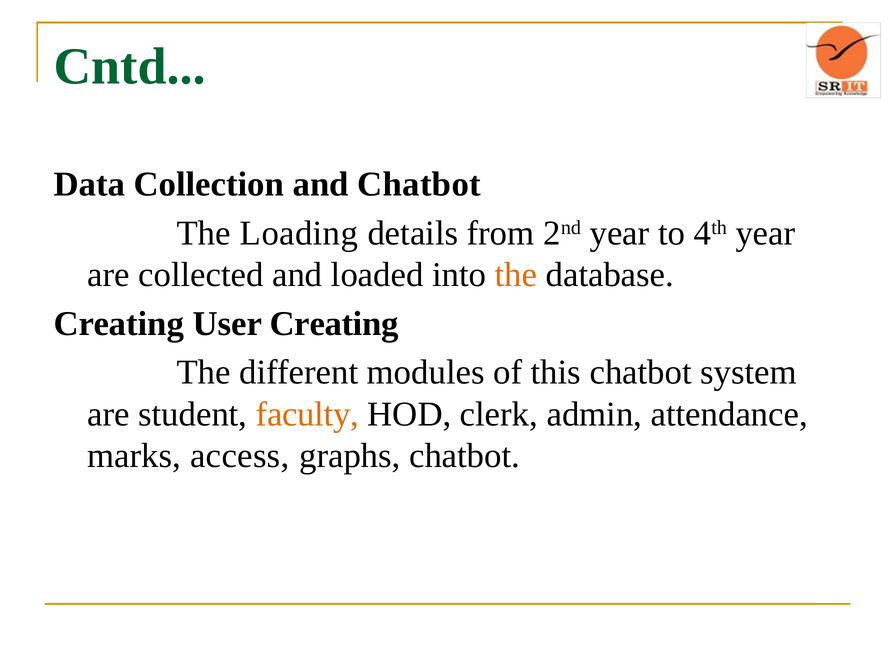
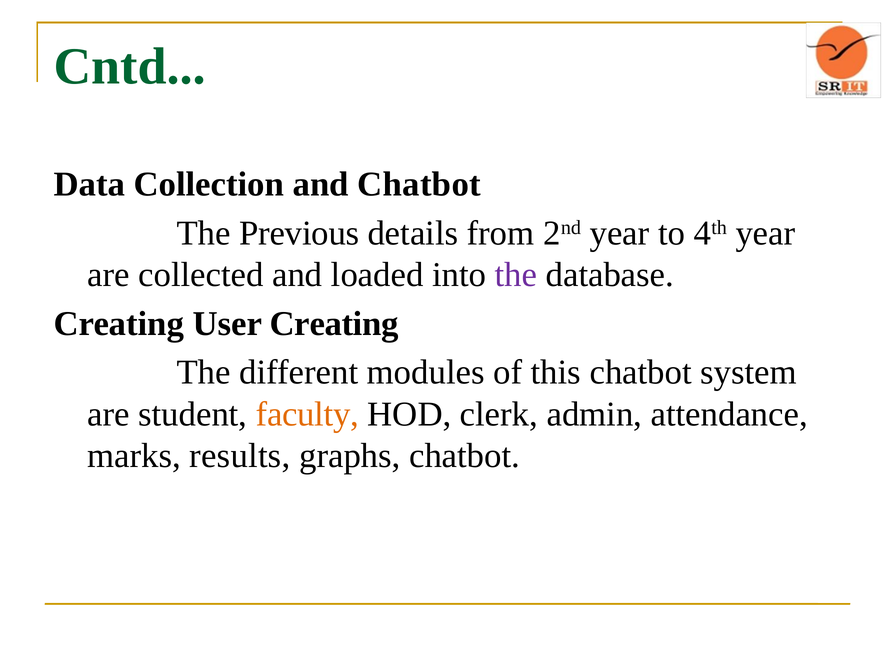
Loading: Loading -> Previous
the at (516, 275) colour: orange -> purple
access: access -> results
